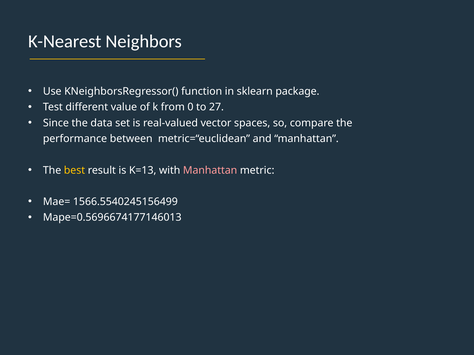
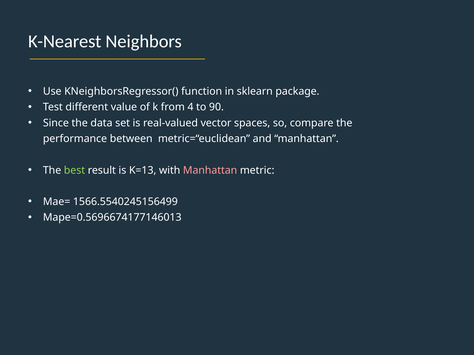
0: 0 -> 4
27: 27 -> 90
best colour: yellow -> light green
